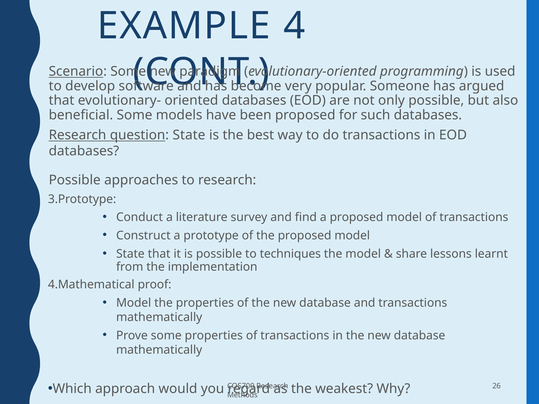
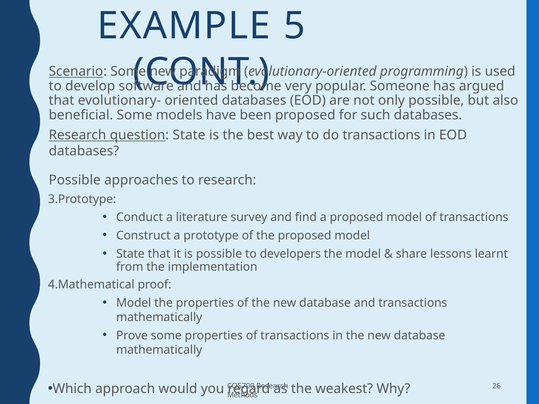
4: 4 -> 5
techniques: techniques -> developers
